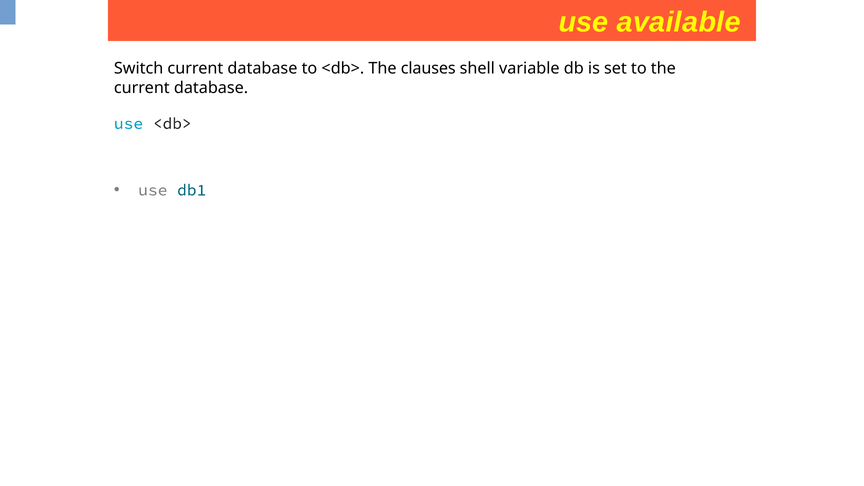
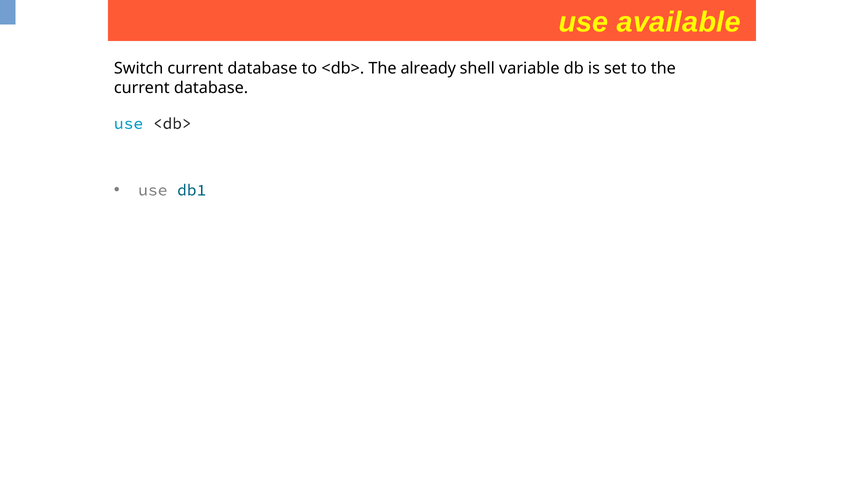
clauses: clauses -> already
